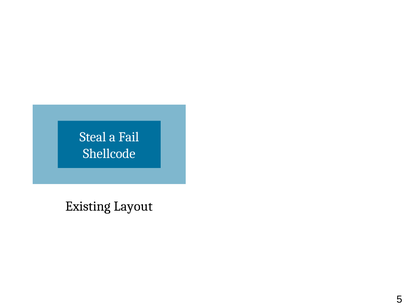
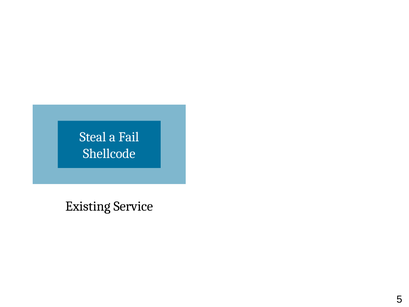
Layout: Layout -> Service
